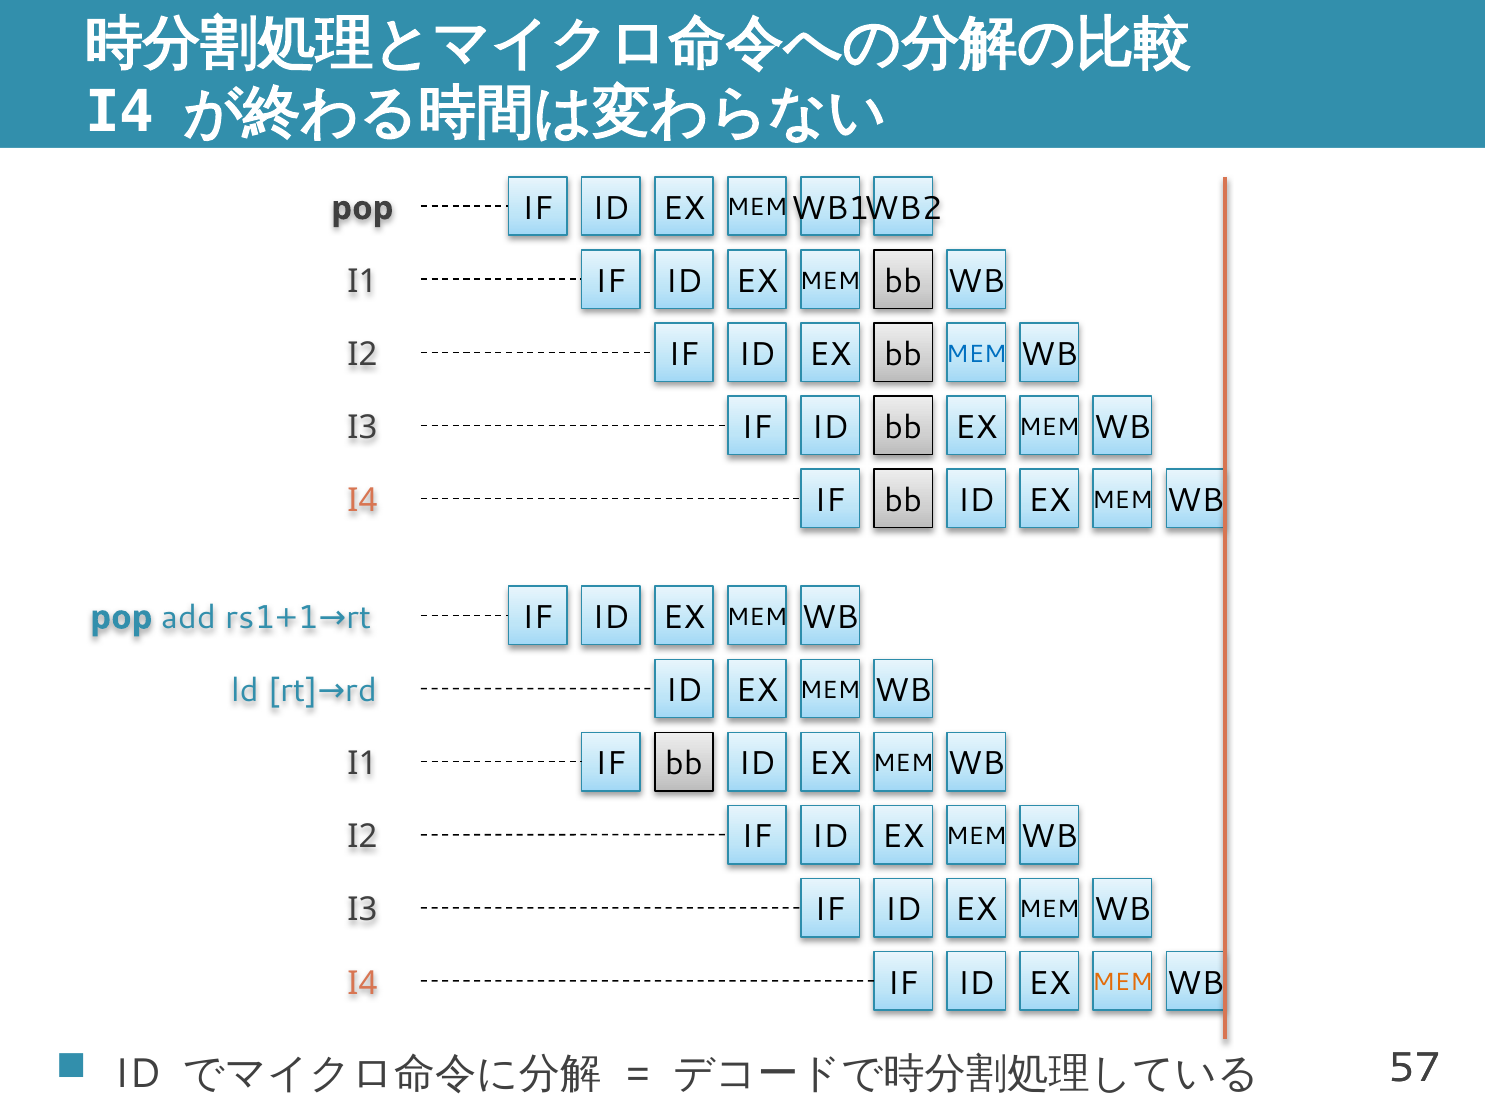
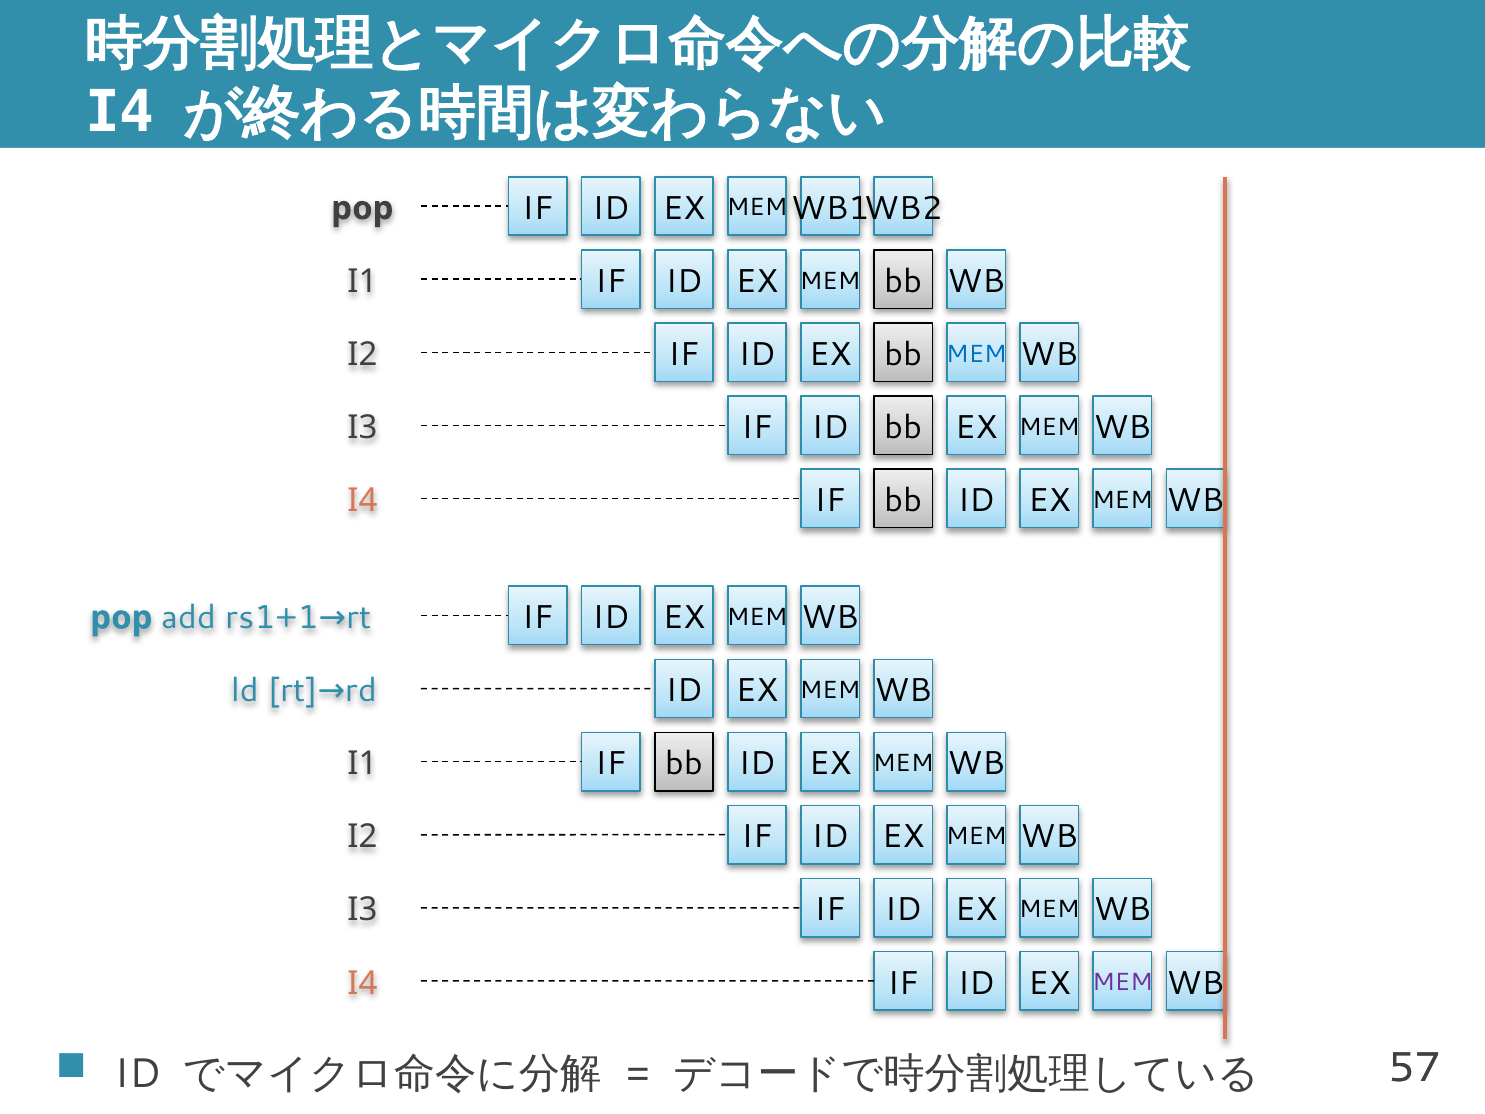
MEM at (1122, 982) colour: orange -> purple
